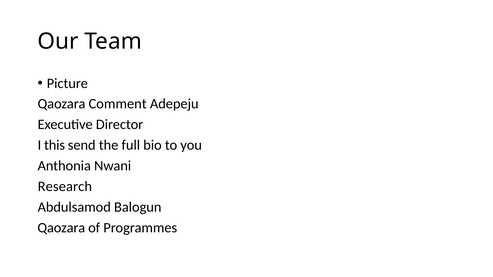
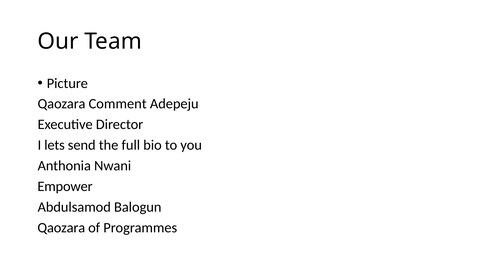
this: this -> lets
Research: Research -> Empower
